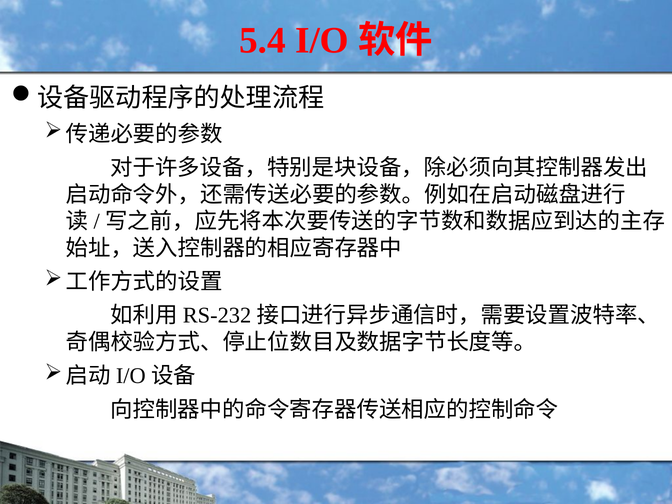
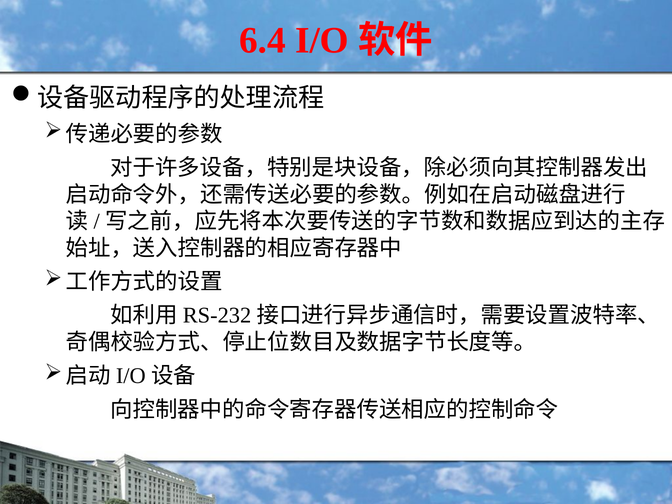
5.4: 5.4 -> 6.4
